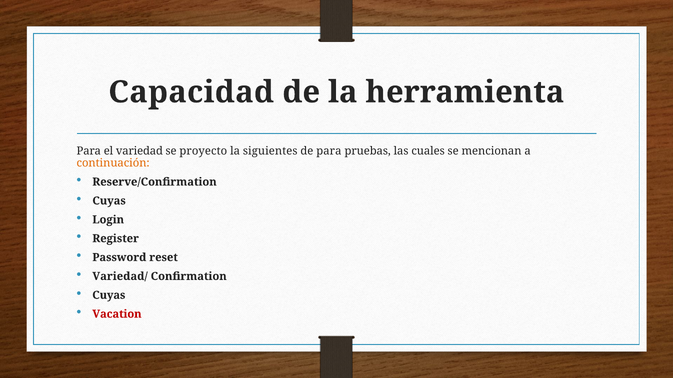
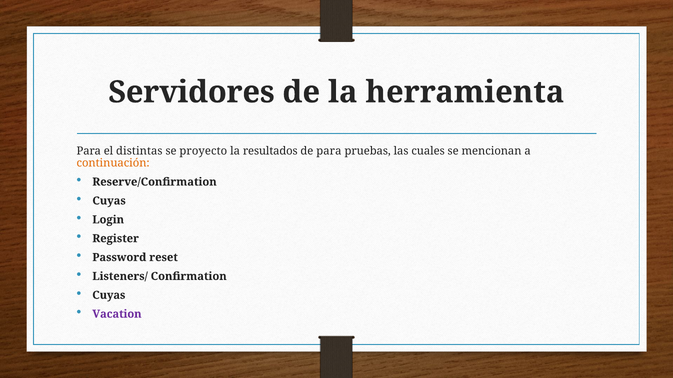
Capacidad: Capacidad -> Servidores
variedad: variedad -> distintas
siguientes: siguientes -> resultados
Variedad/: Variedad/ -> Listeners/
Vacation colour: red -> purple
